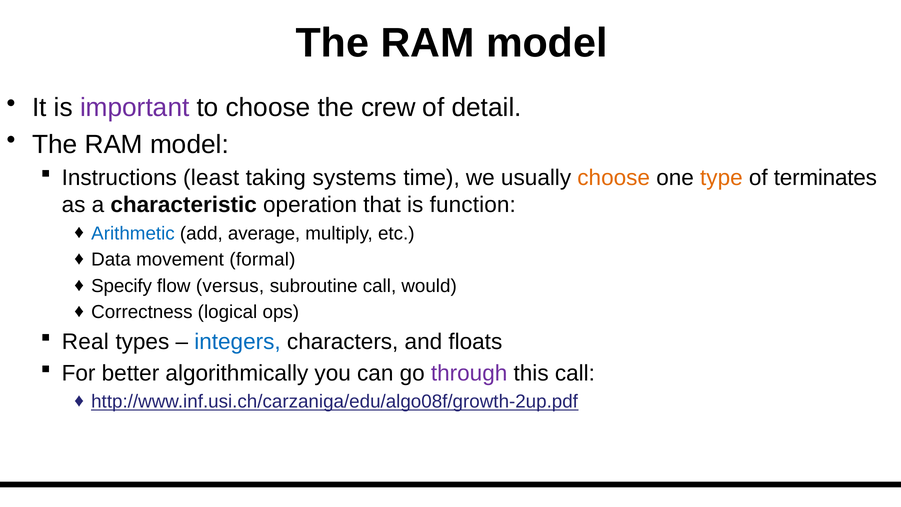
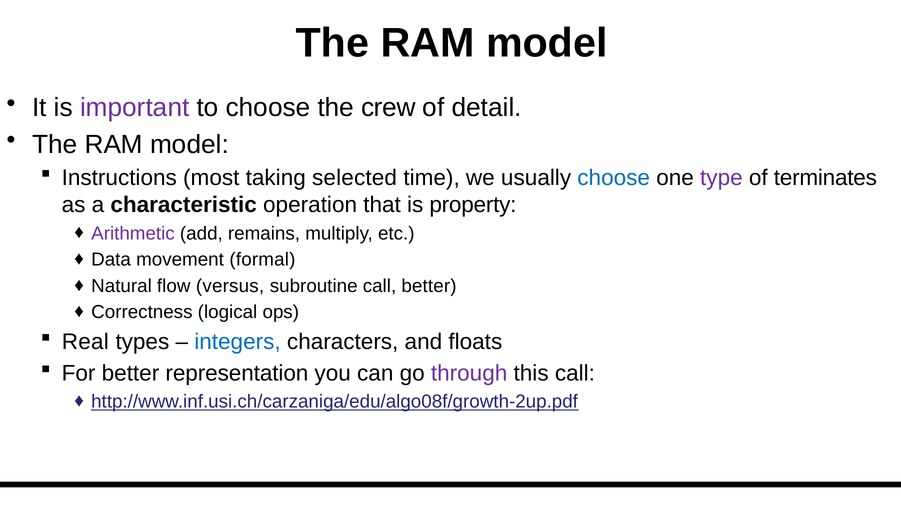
least: least -> most
systems: systems -> selected
choose at (614, 178) colour: orange -> blue
type colour: orange -> purple
function: function -> property
Arithmetic colour: blue -> purple
average: average -> remains
Specify: Specify -> Natural
call would: would -> better
algorithmically: algorithmically -> representation
